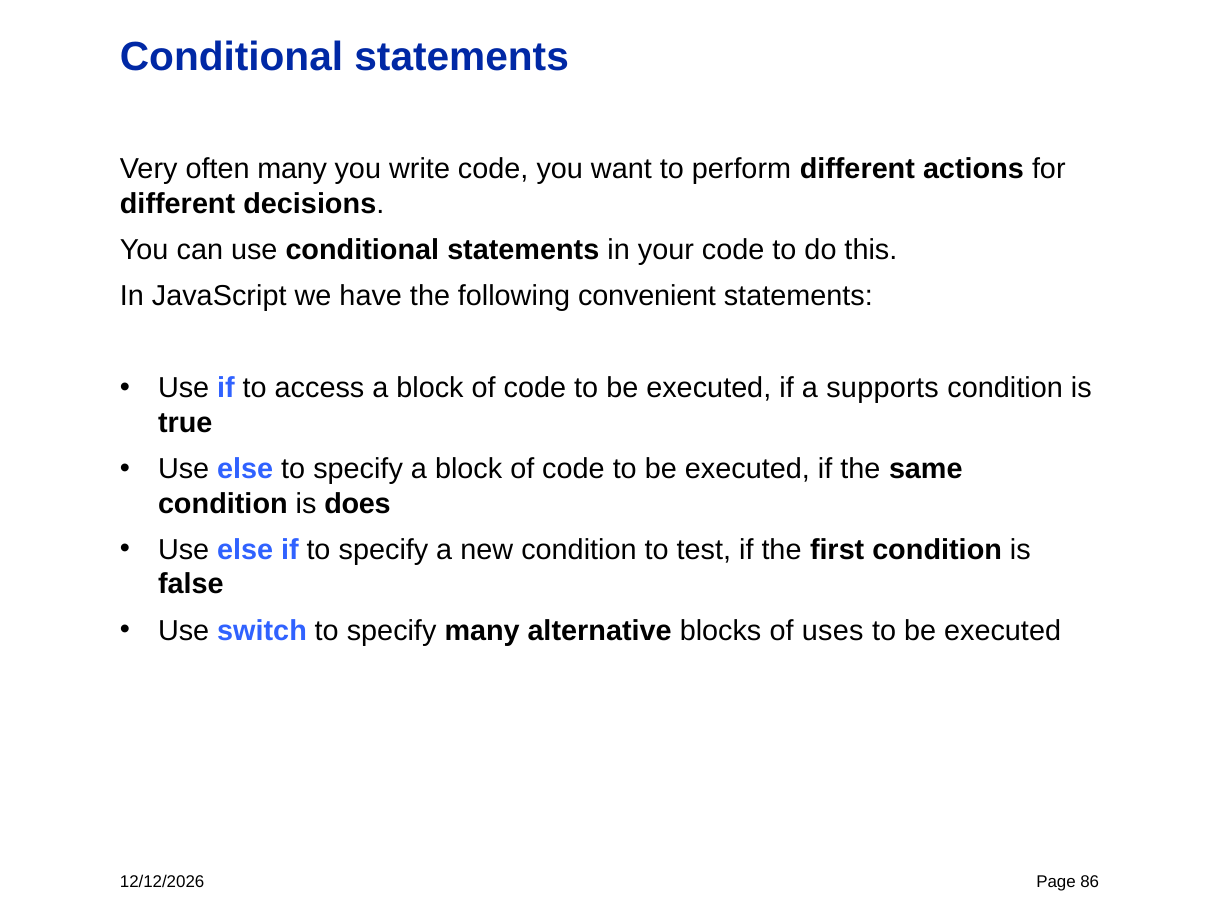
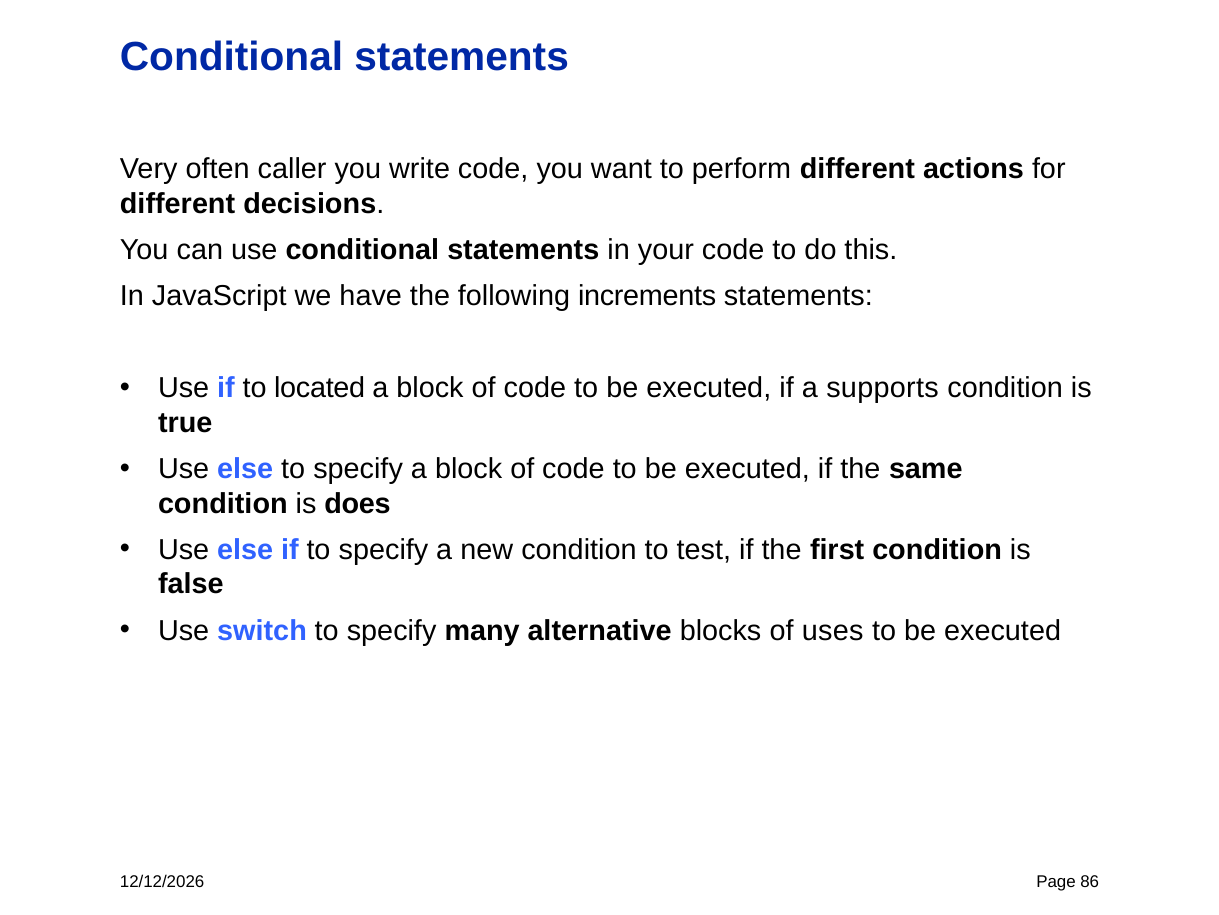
often many: many -> caller
convenient: convenient -> increments
access: access -> located
